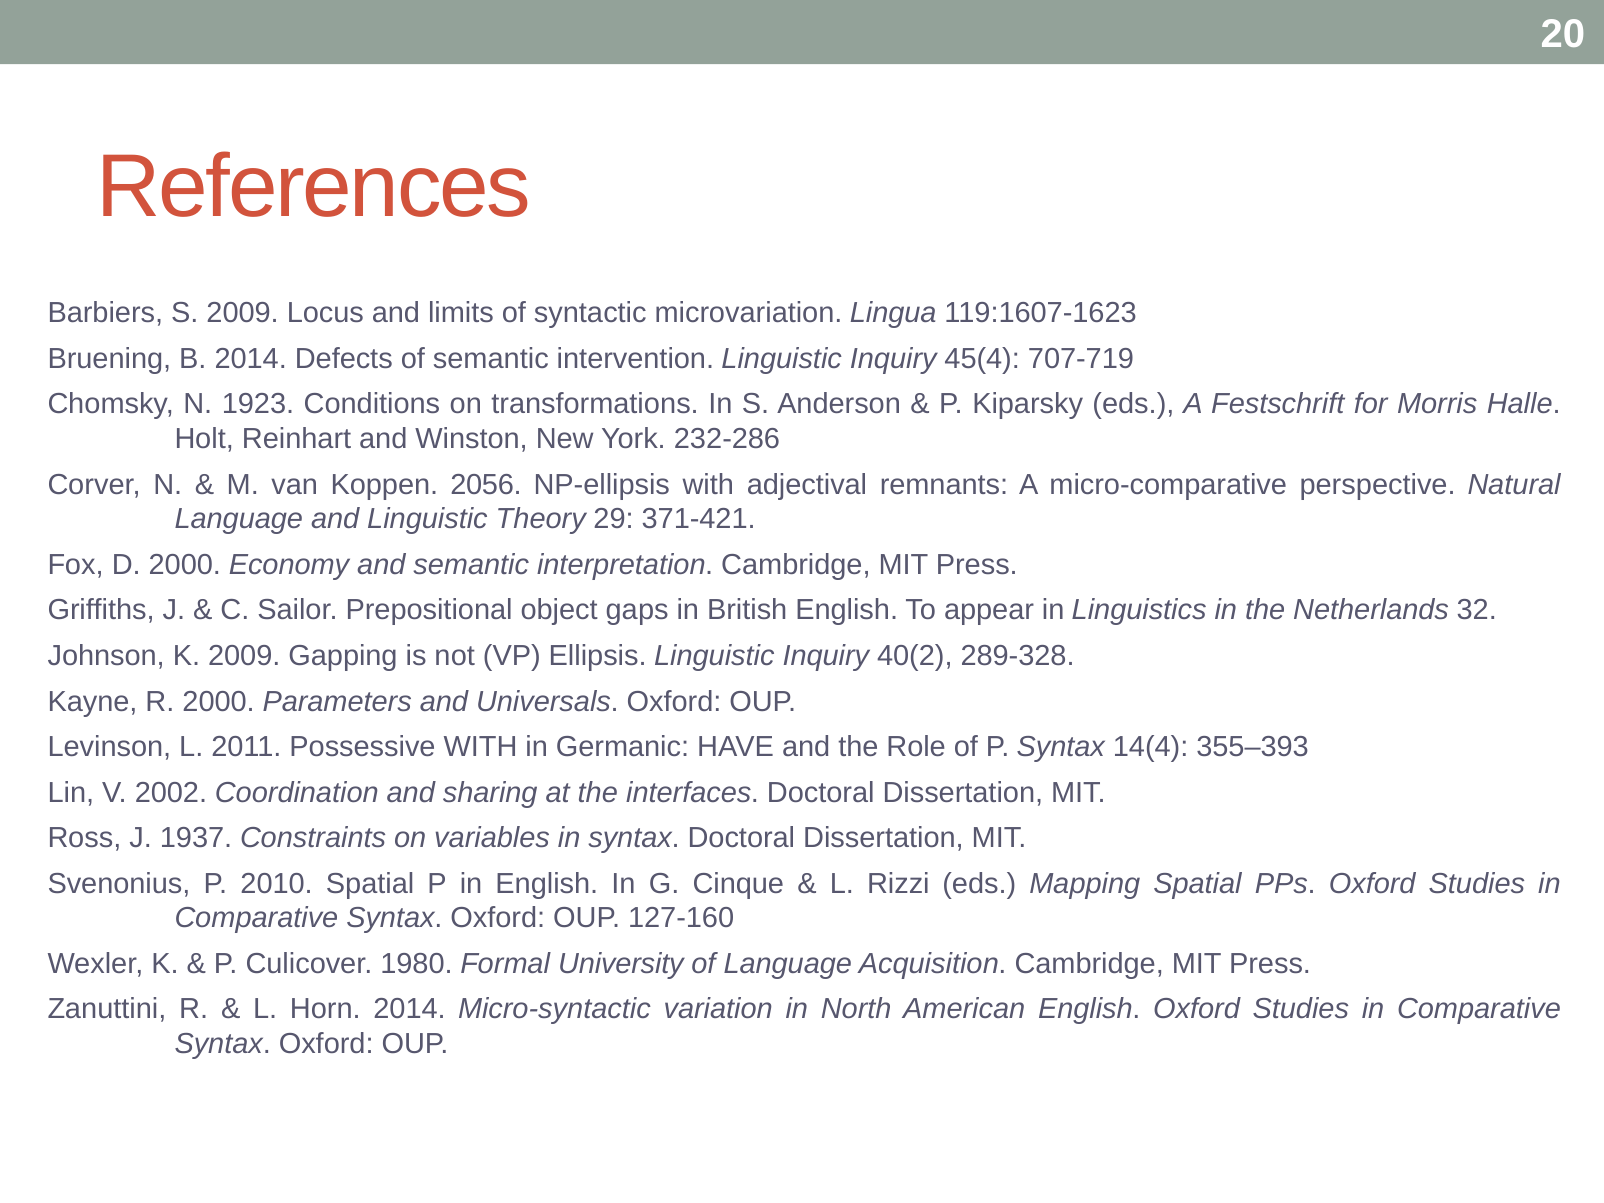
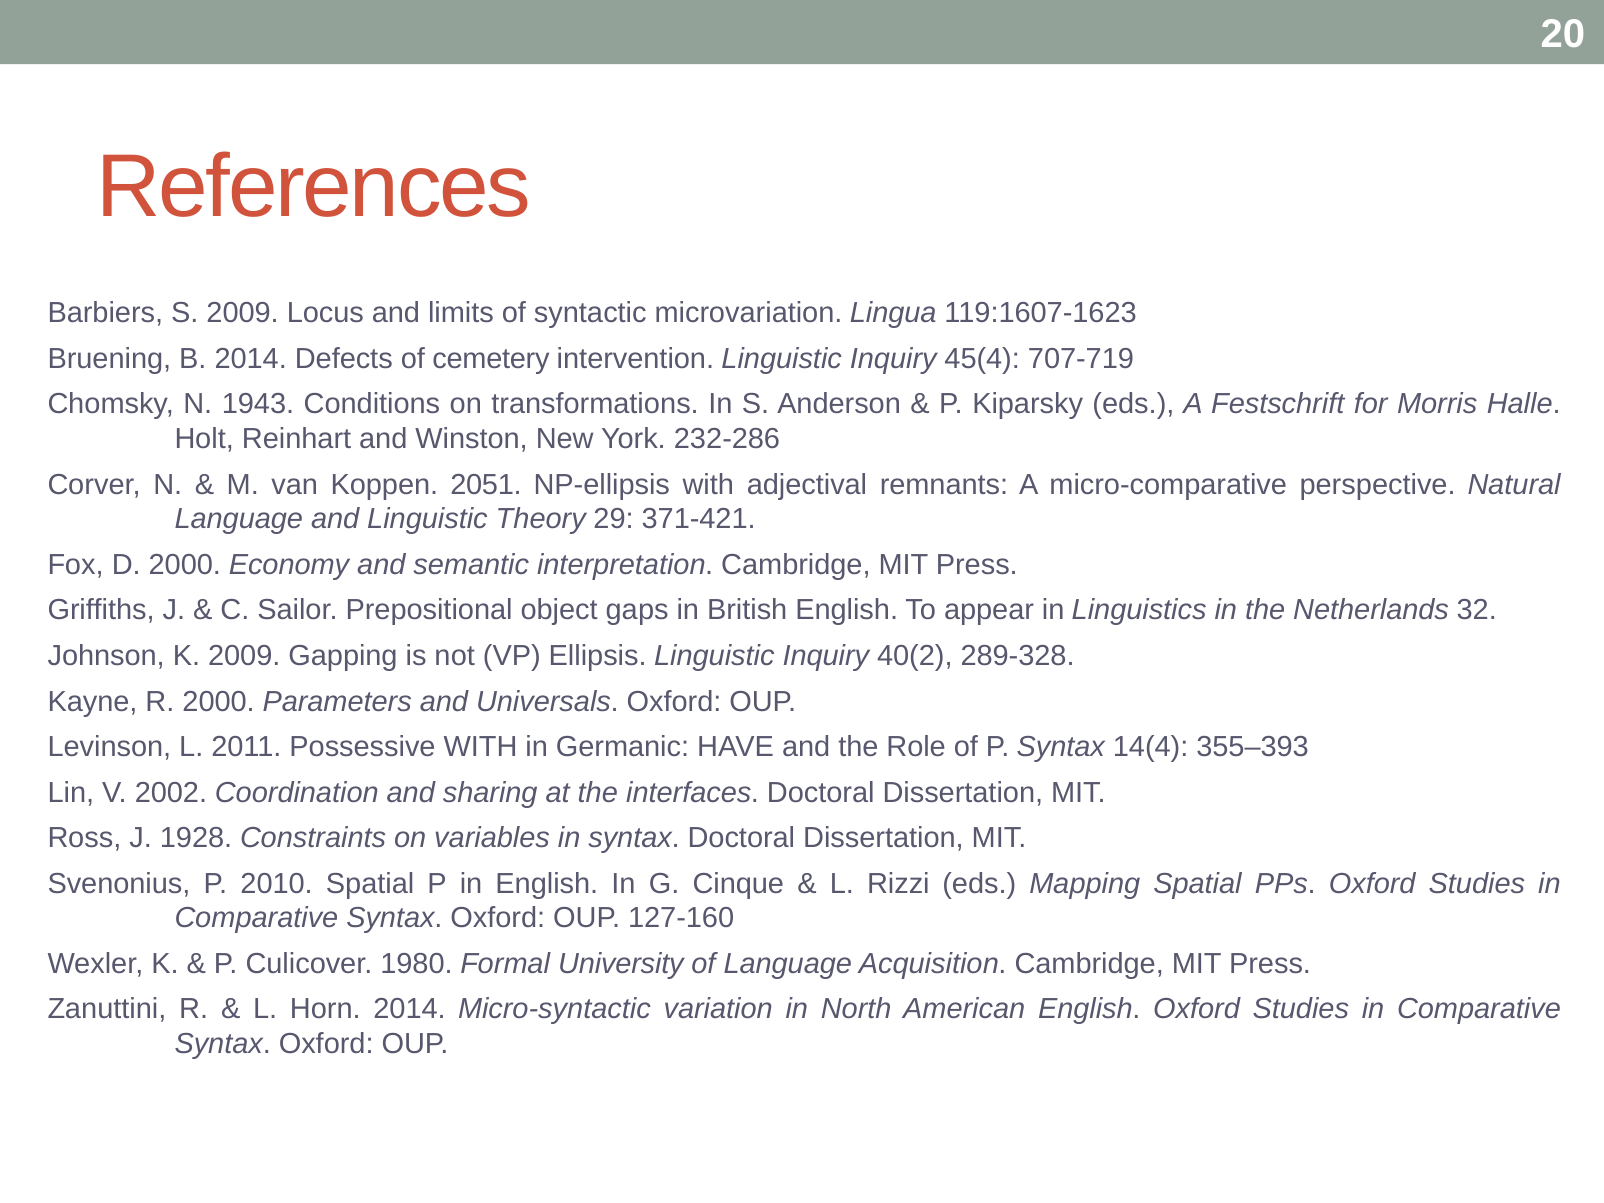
of semantic: semantic -> cemetery
1923: 1923 -> 1943
2056: 2056 -> 2051
1937: 1937 -> 1928
